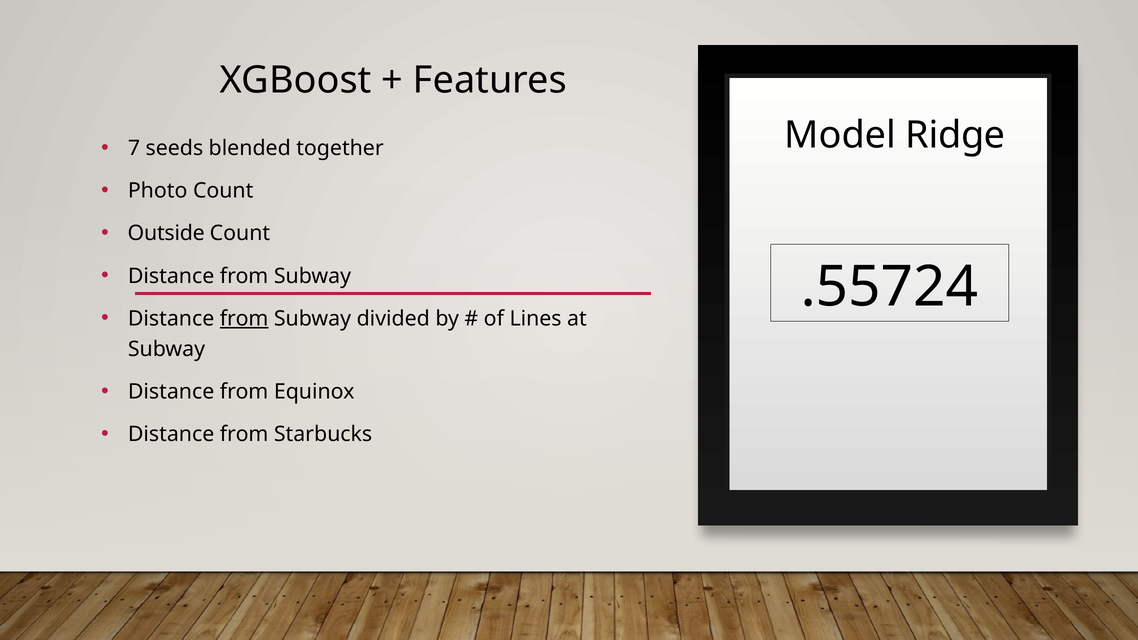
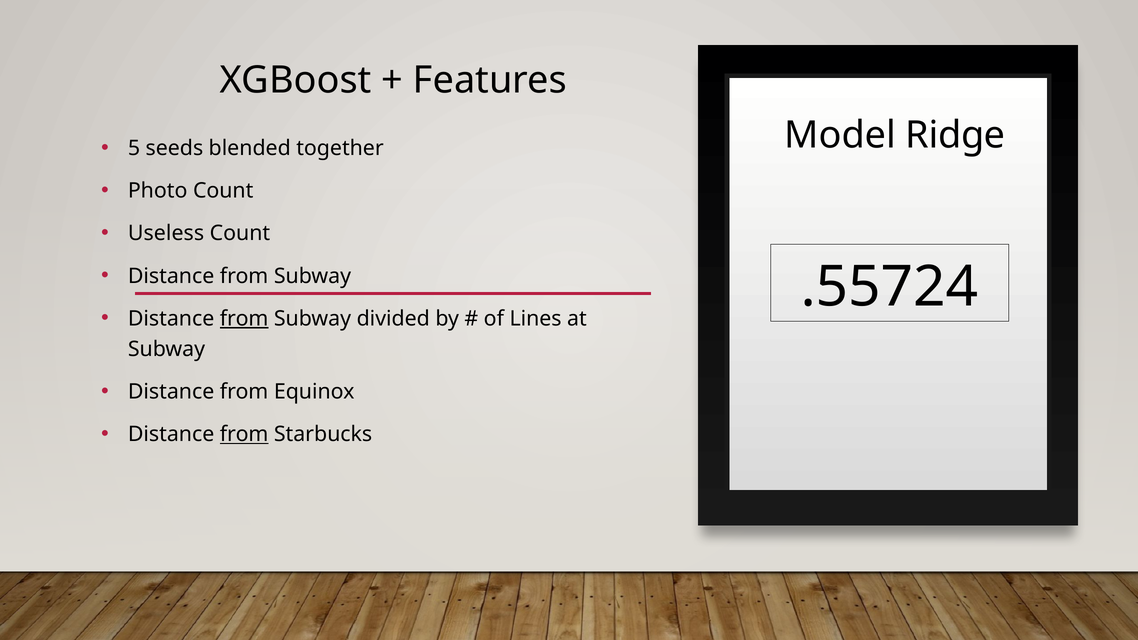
7: 7 -> 5
Outside: Outside -> Useless
from at (244, 434) underline: none -> present
